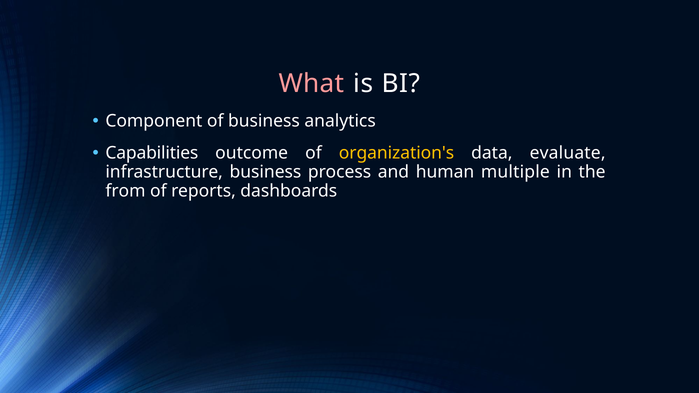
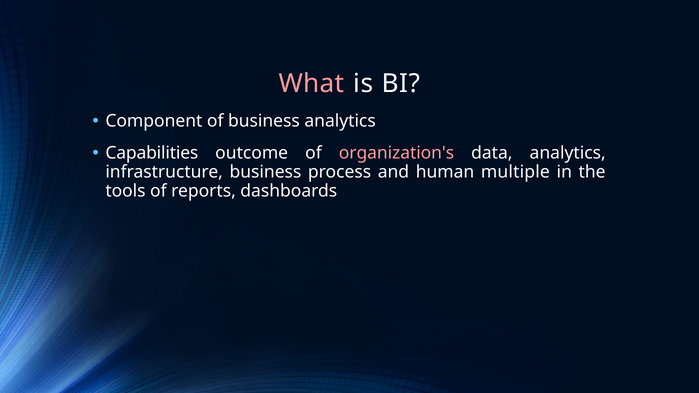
organization's colour: yellow -> pink
data evaluate: evaluate -> analytics
from: from -> tools
